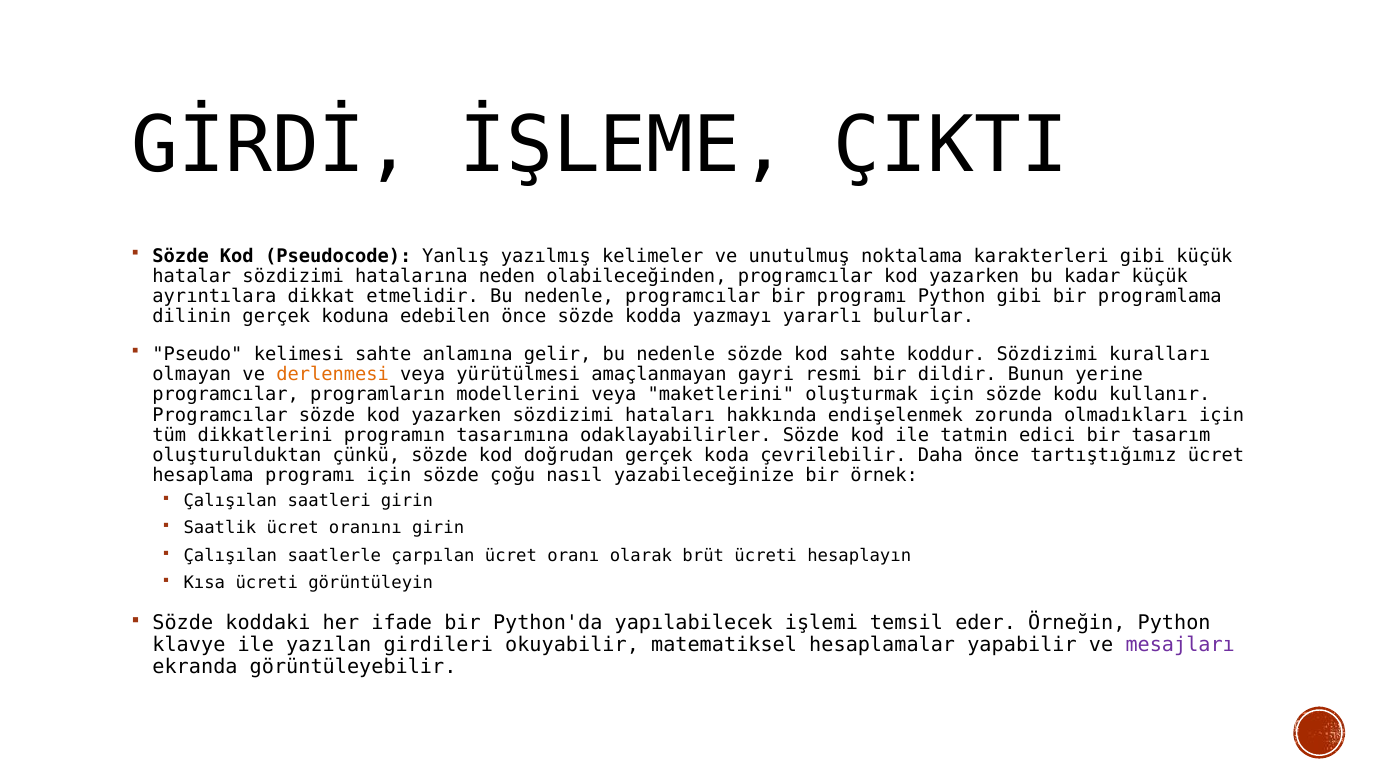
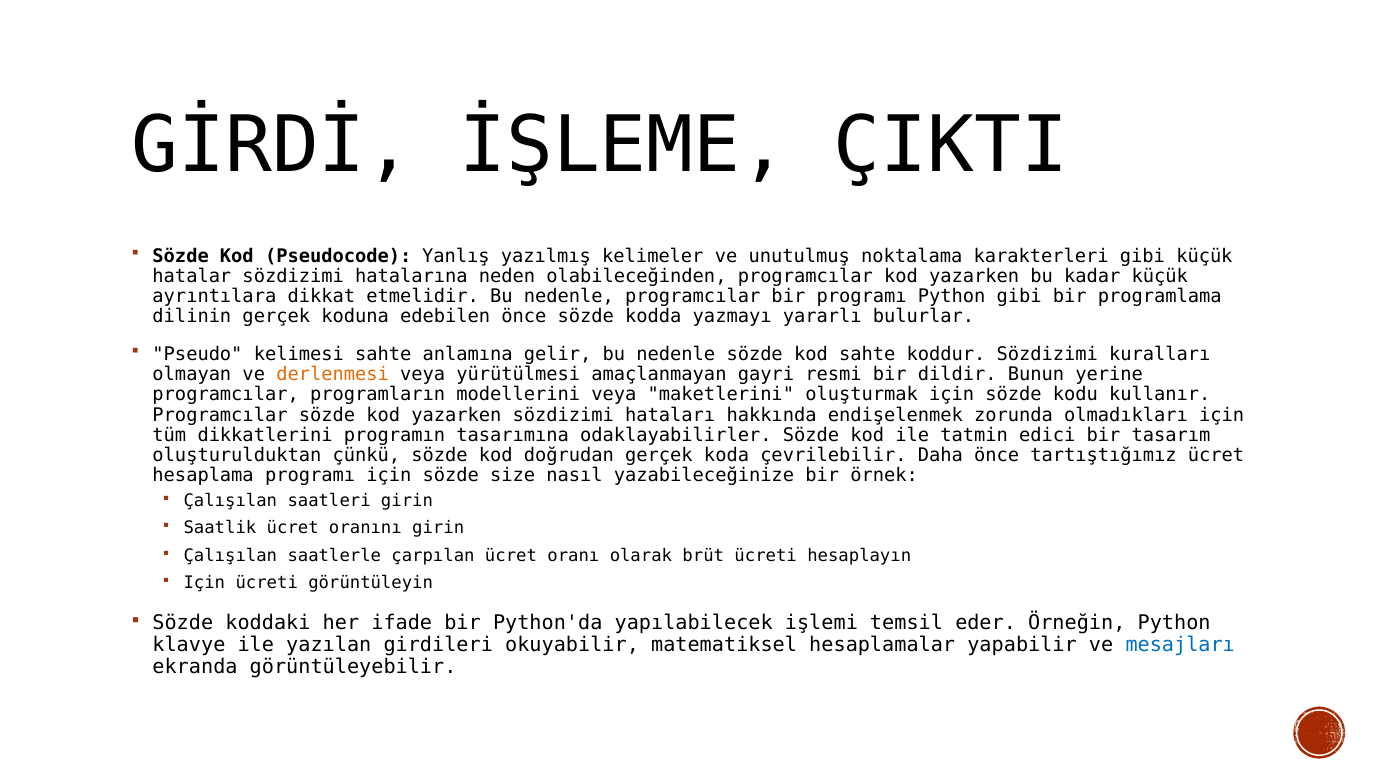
çoğu: çoğu -> size
Kısa at (204, 583): Kısa -> Için
mesajları colour: purple -> blue
